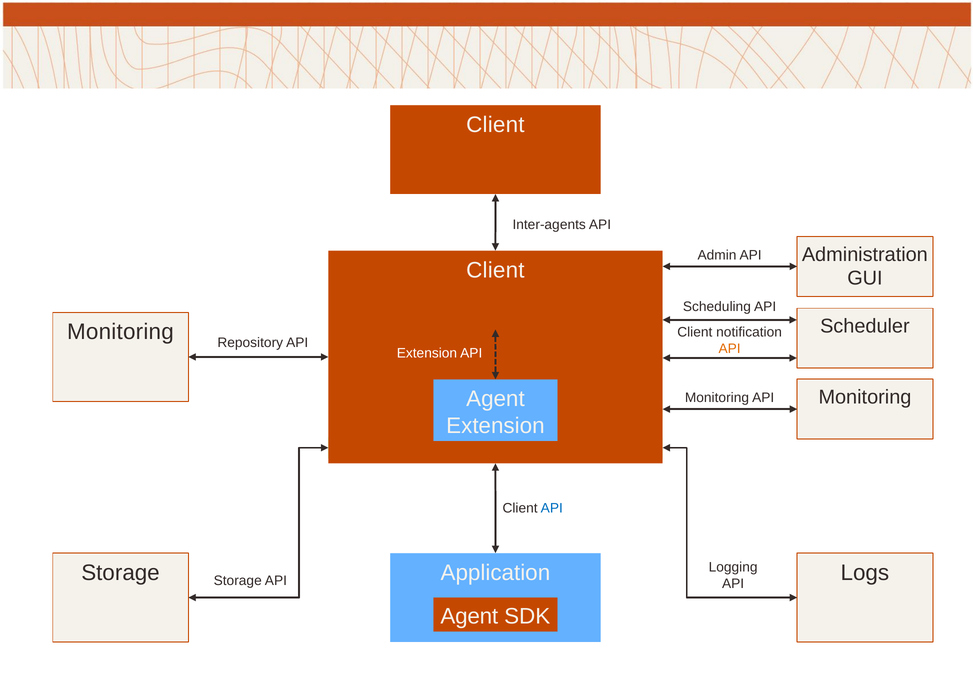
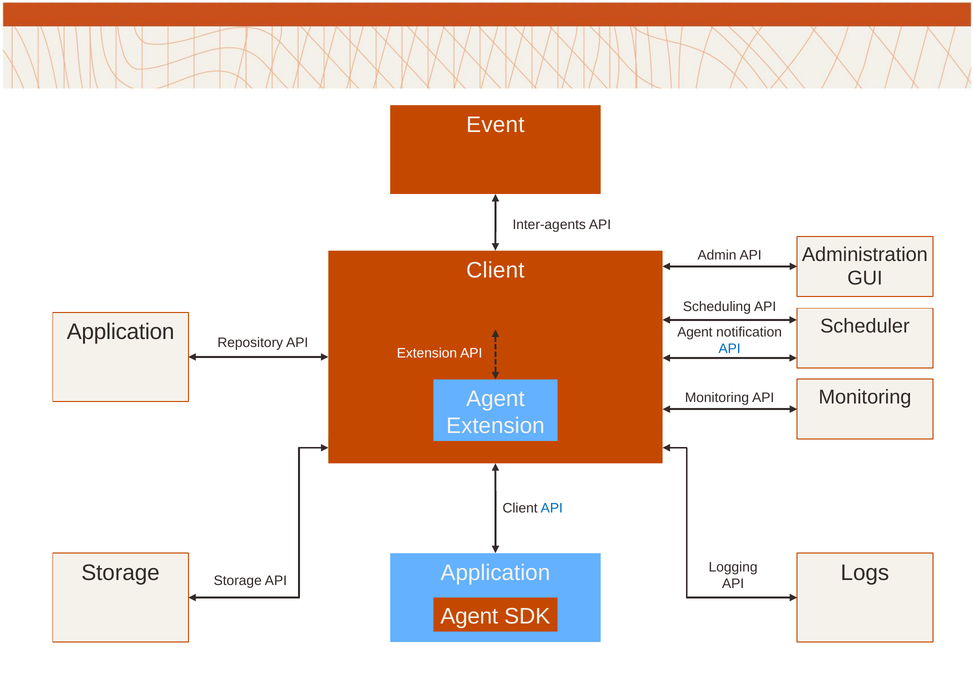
Client at (495, 125): Client -> Event
Monitoring at (120, 332): Monitoring -> Application
Client at (695, 332): Client -> Agent
API at (730, 348) colour: orange -> blue
